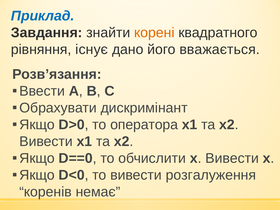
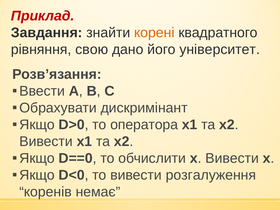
Приклад colour: blue -> red
існує: існує -> свою
вважається: вважається -> університет
